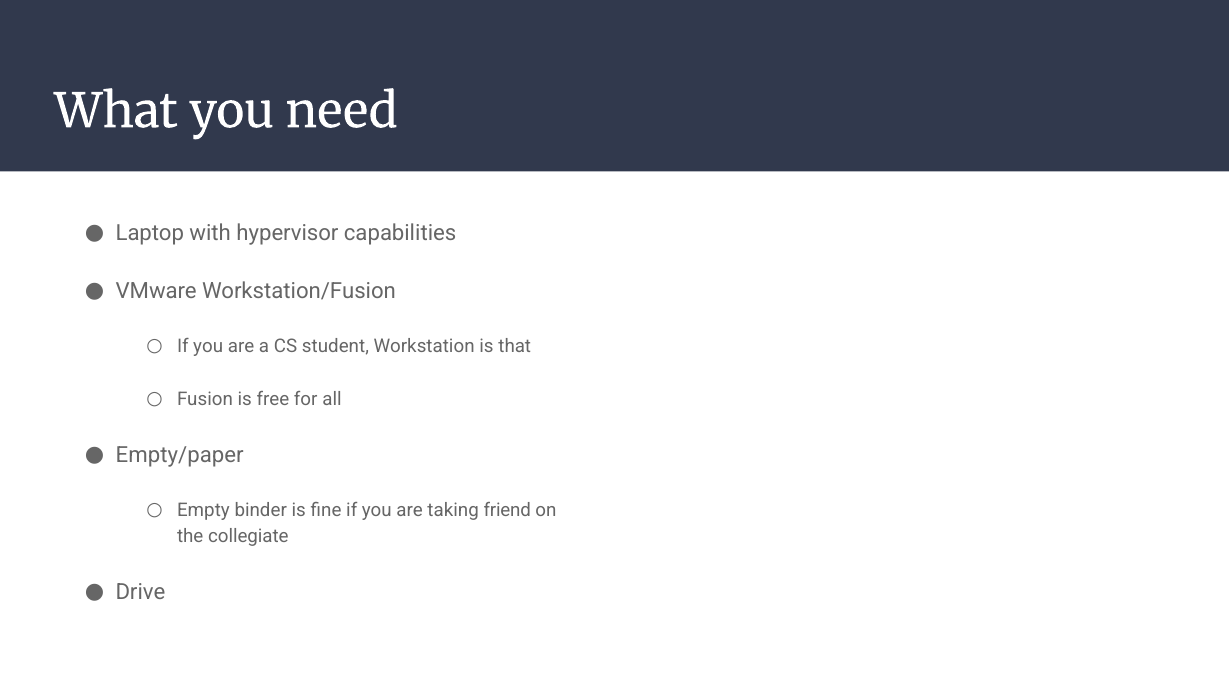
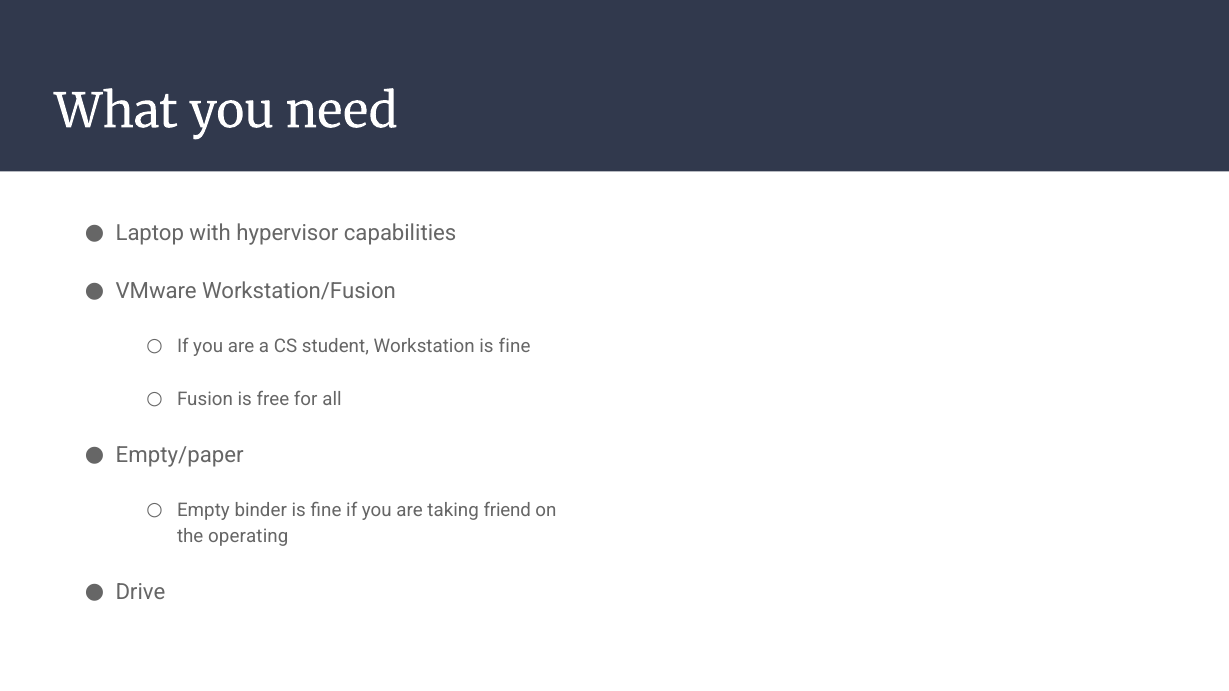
Workstation is that: that -> fine
collegiate: collegiate -> operating
